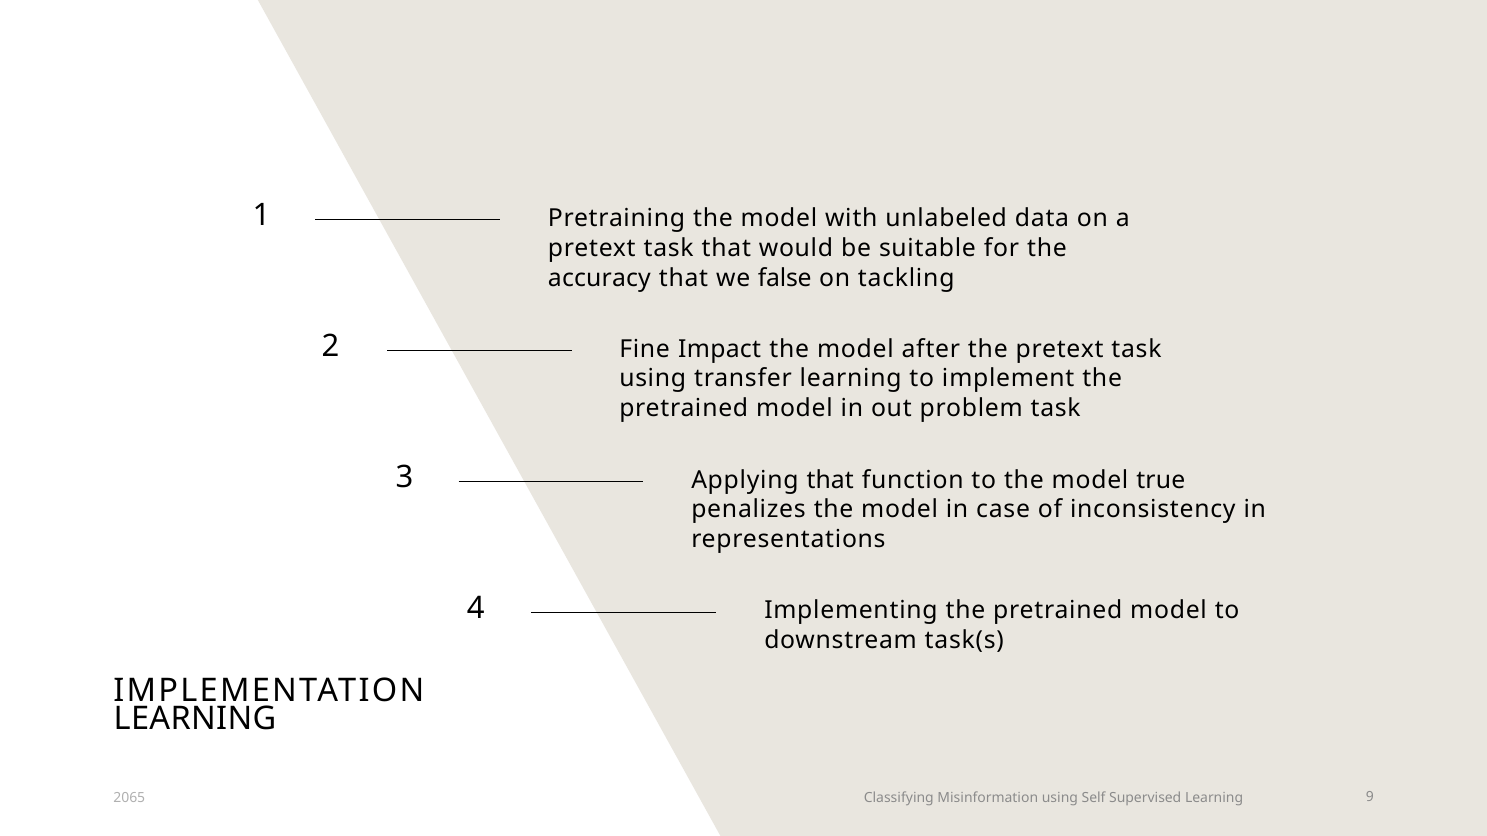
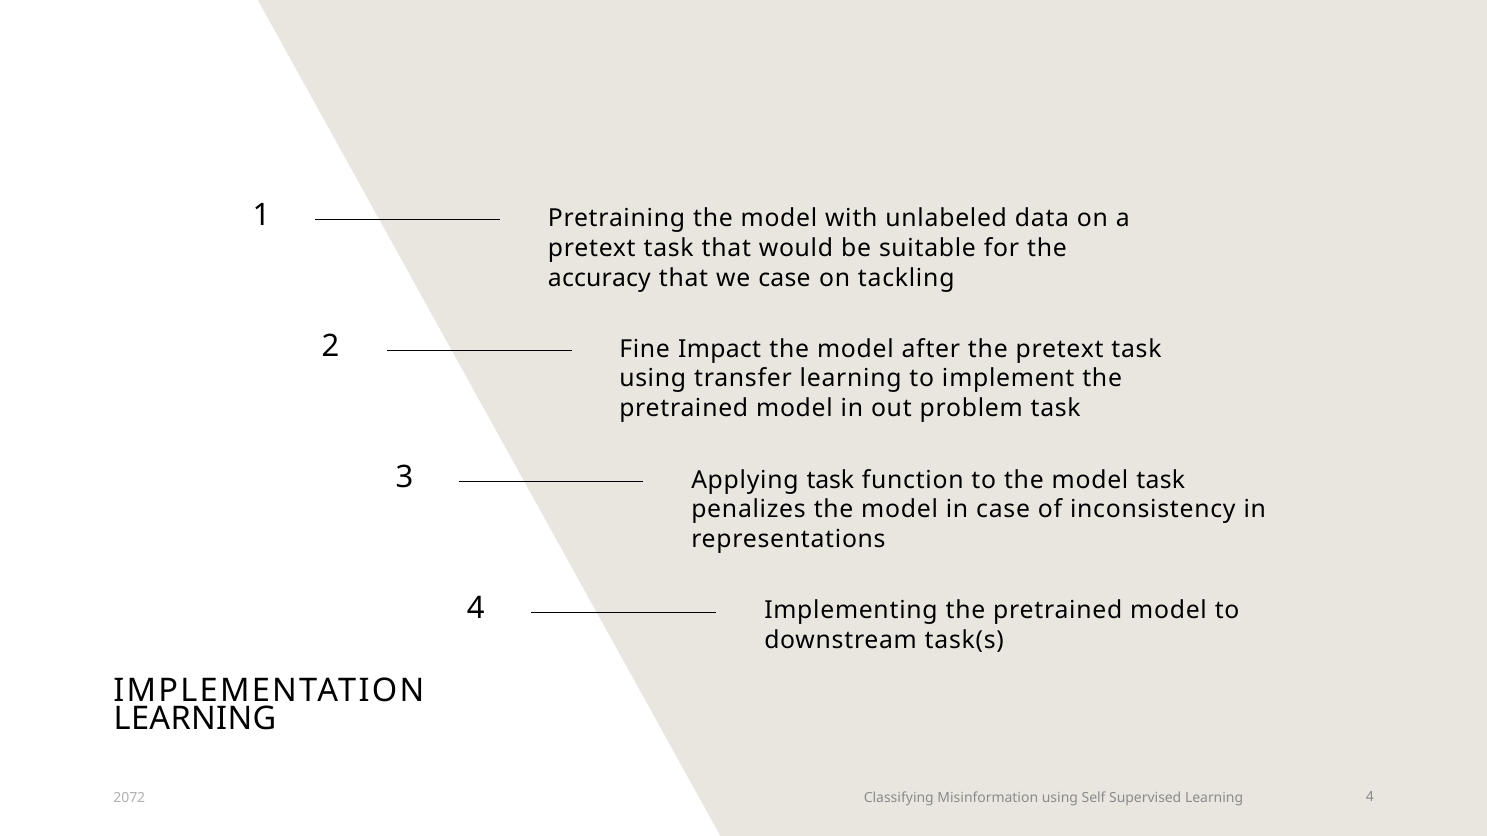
we false: false -> case
Applying that: that -> task
model true: true -> task
2065: 2065 -> 2072
Learning 9: 9 -> 4
